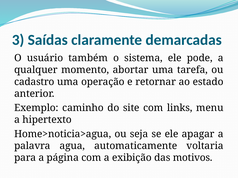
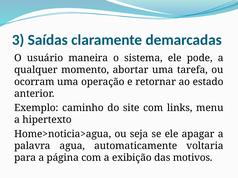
também: também -> maneira
cadastro: cadastro -> ocorram
